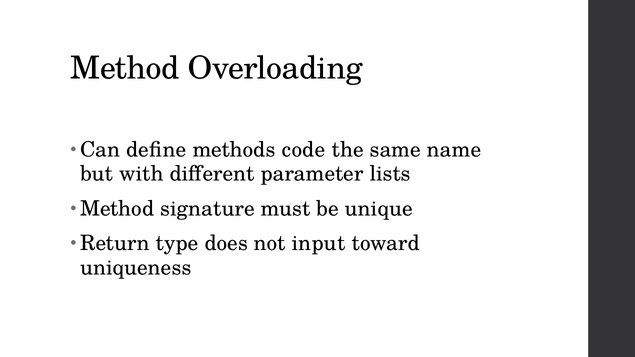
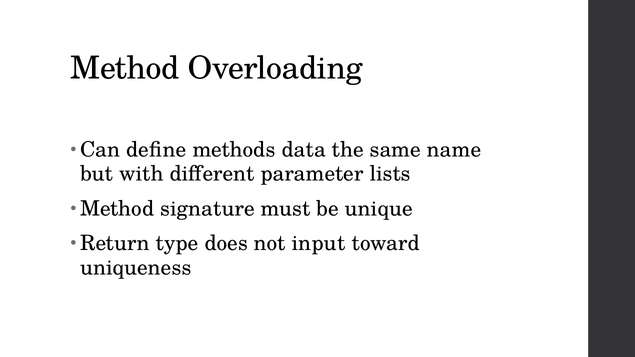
code: code -> data
